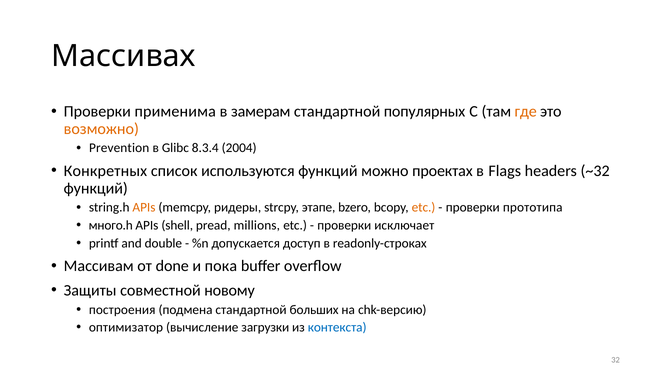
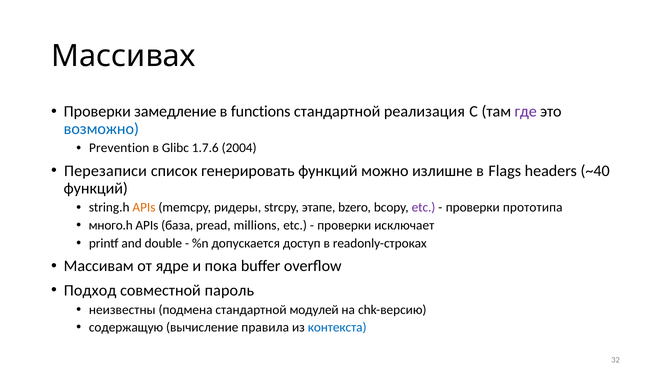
применима: применима -> замедление
замерам: замерам -> functions
популярных: популярных -> реализация
где colour: orange -> purple
возможно colour: orange -> blue
8.3.4: 8.3.4 -> 1.7.6
Конкретных: Конкретных -> Перезаписи
используются: используются -> генерировать
проектах: проектах -> излишне
~32: ~32 -> ~40
etc at (424, 208) colour: orange -> purple
shell: shell -> база
done: done -> ядре
Защиты: Защиты -> Подход
новому: новому -> пароль
построения: построения -> неизвестны
больших: больших -> модулей
оптимизатор: оптимизатор -> содержащую
загрузки: загрузки -> правила
